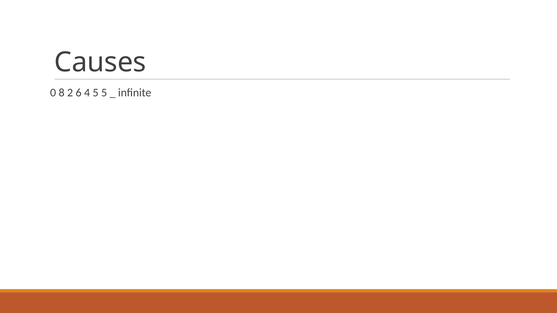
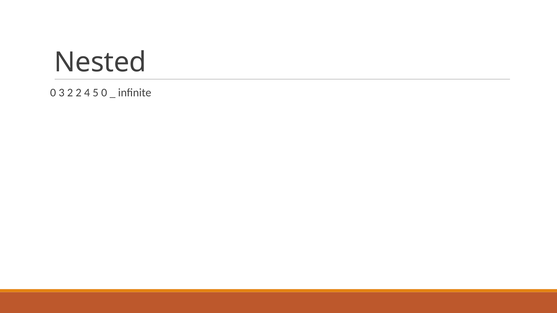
Causes: Causes -> Nested
8: 8 -> 3
2 6: 6 -> 2
5 5: 5 -> 0
